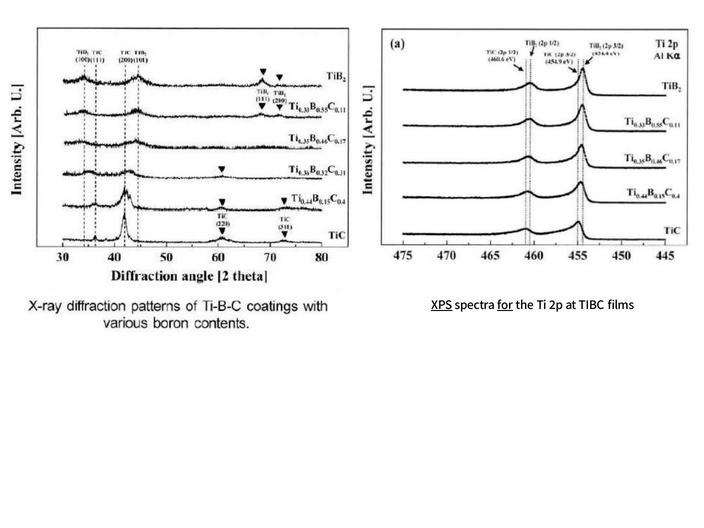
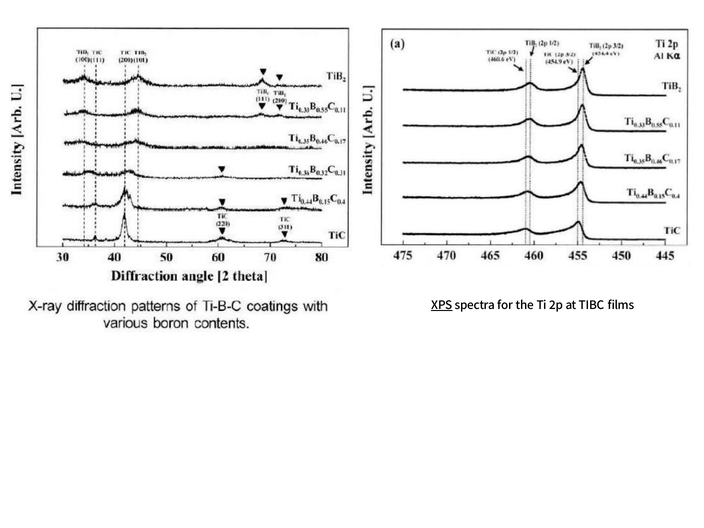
for underline: present -> none
